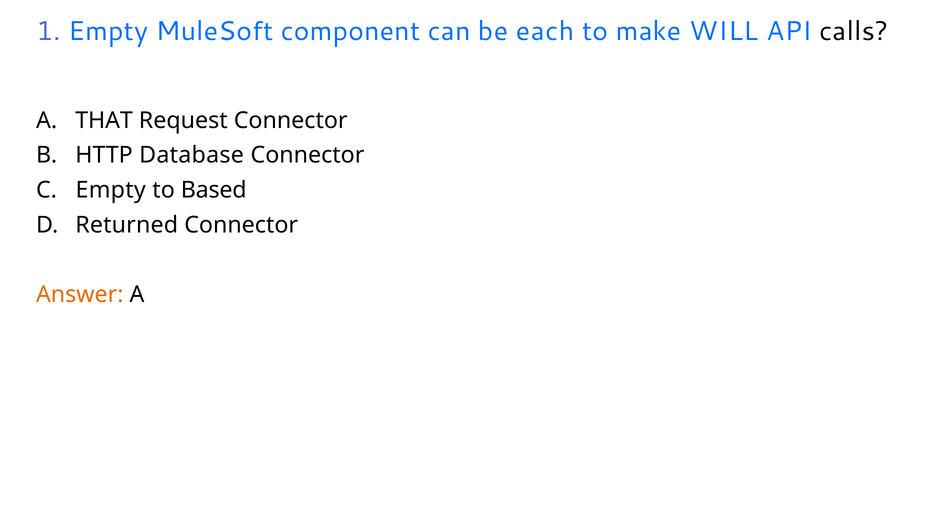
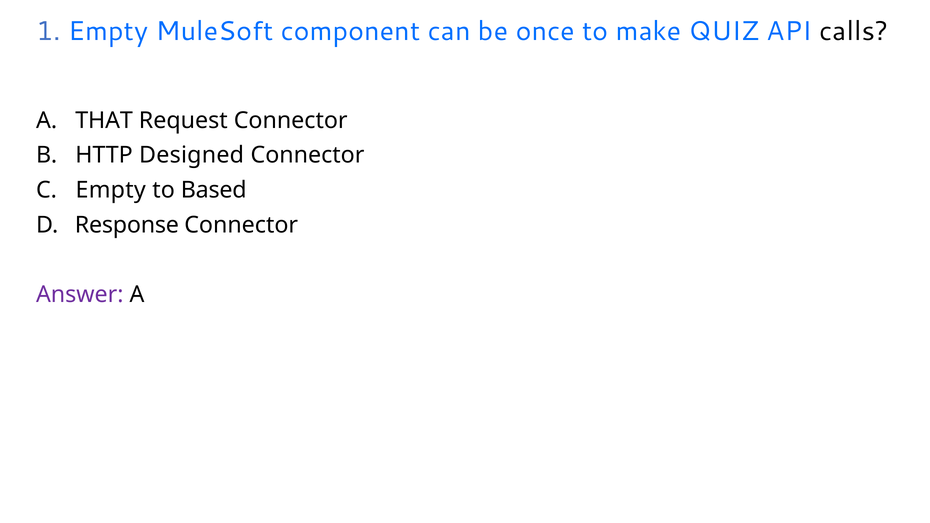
each: each -> once
WILL: WILL -> QUIZ
Database: Database -> Designed
Returned: Returned -> Response
Answer colour: orange -> purple
